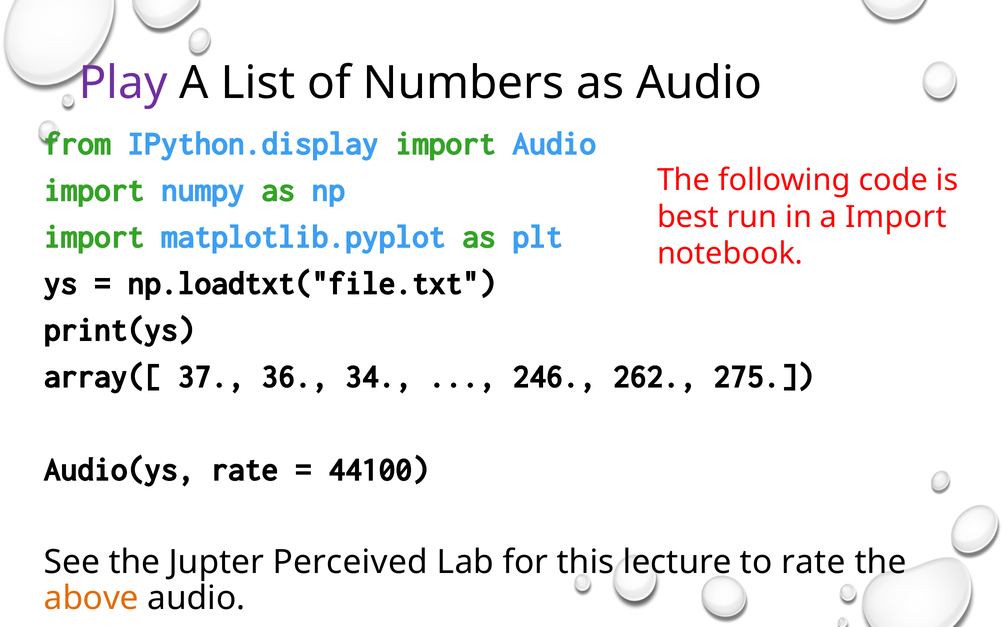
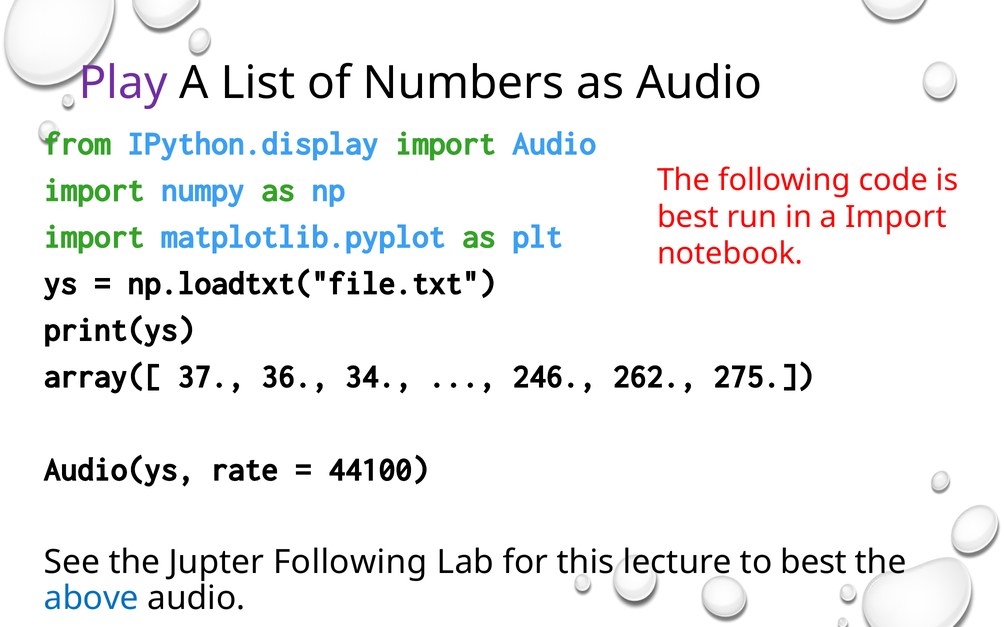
Jupter Perceived: Perceived -> Following
to rate: rate -> best
above colour: orange -> blue
